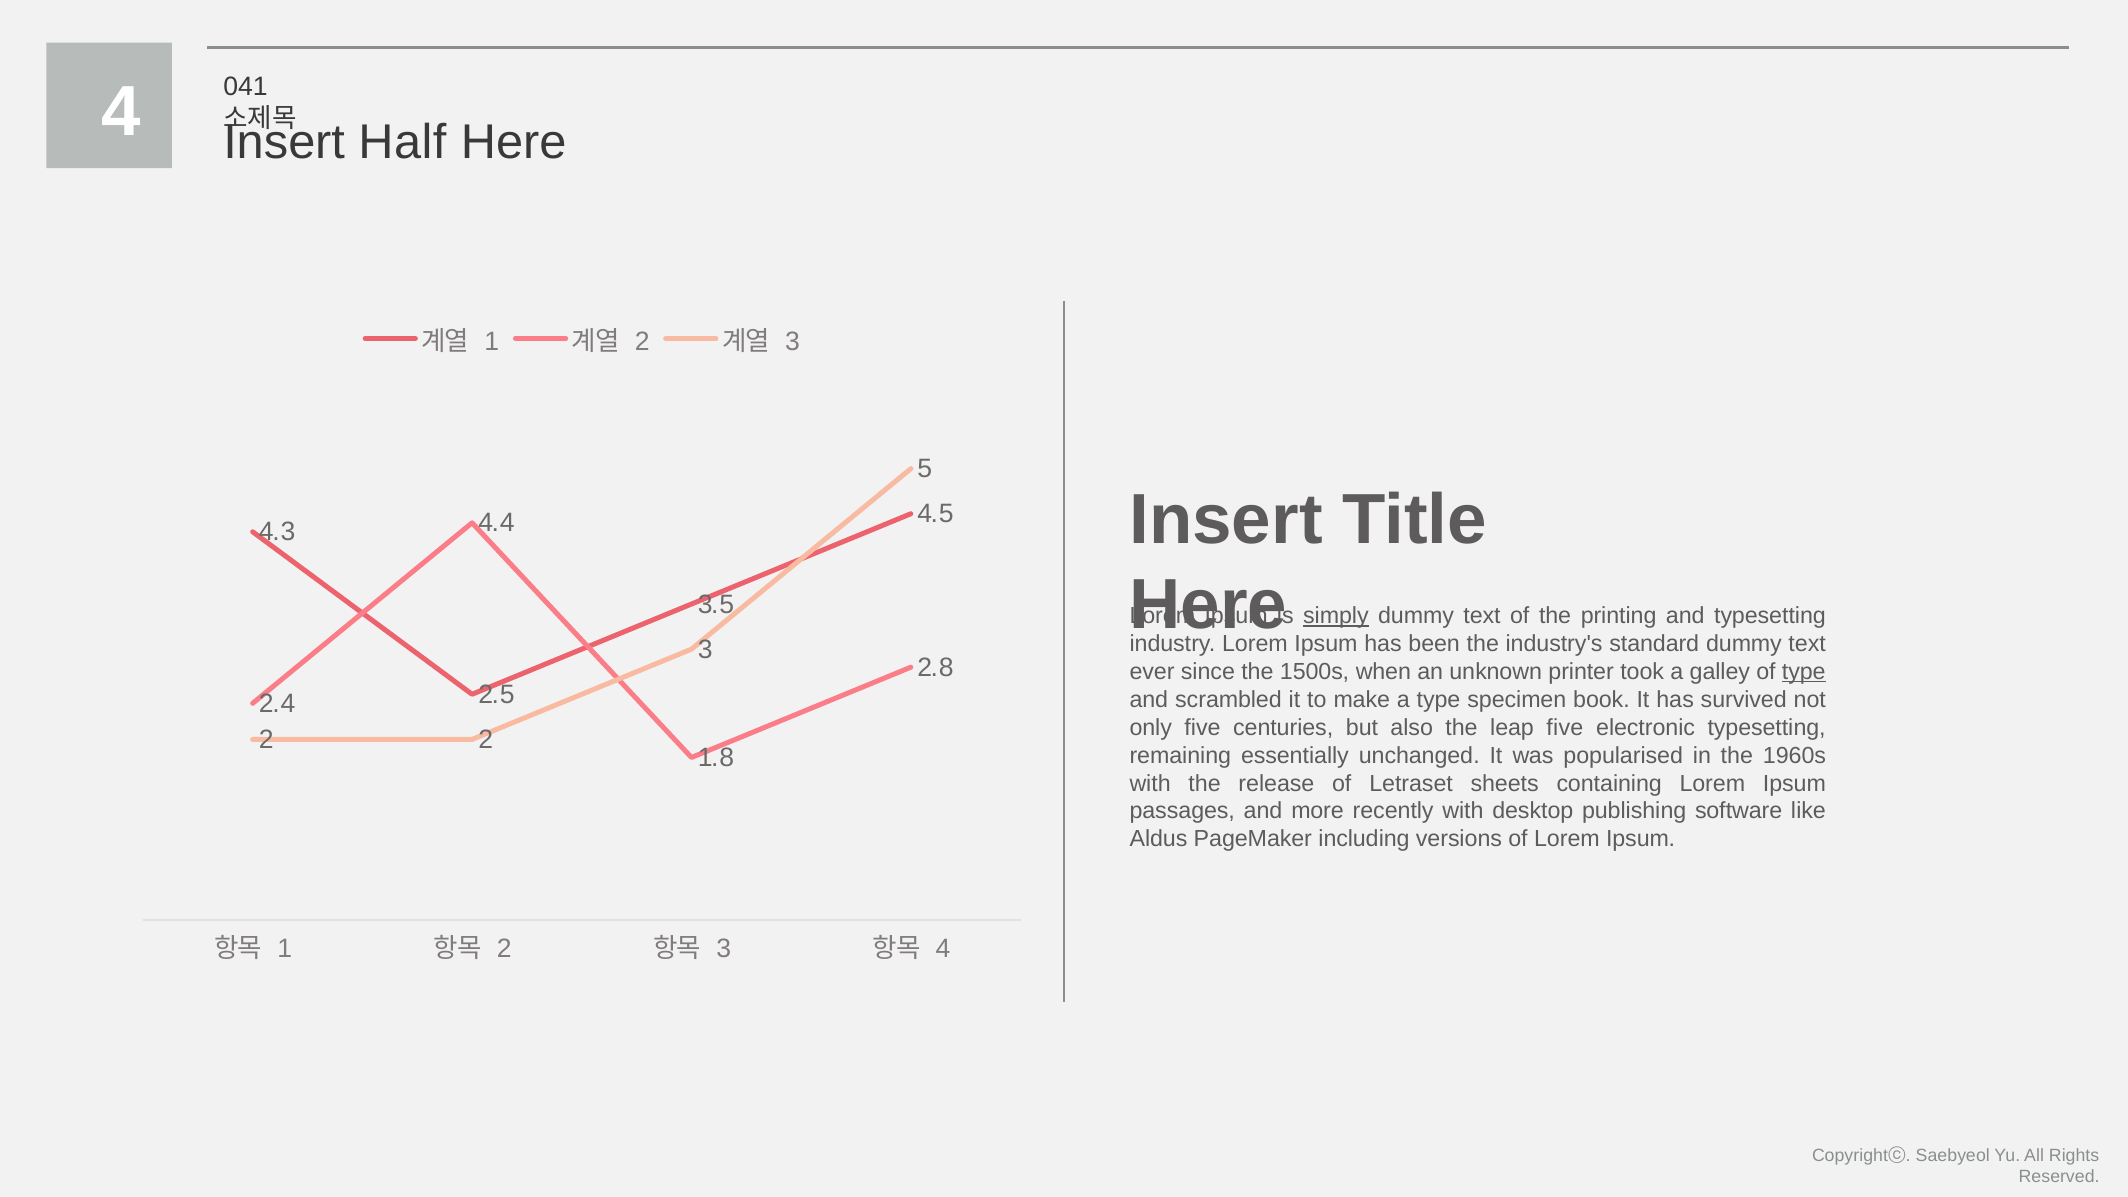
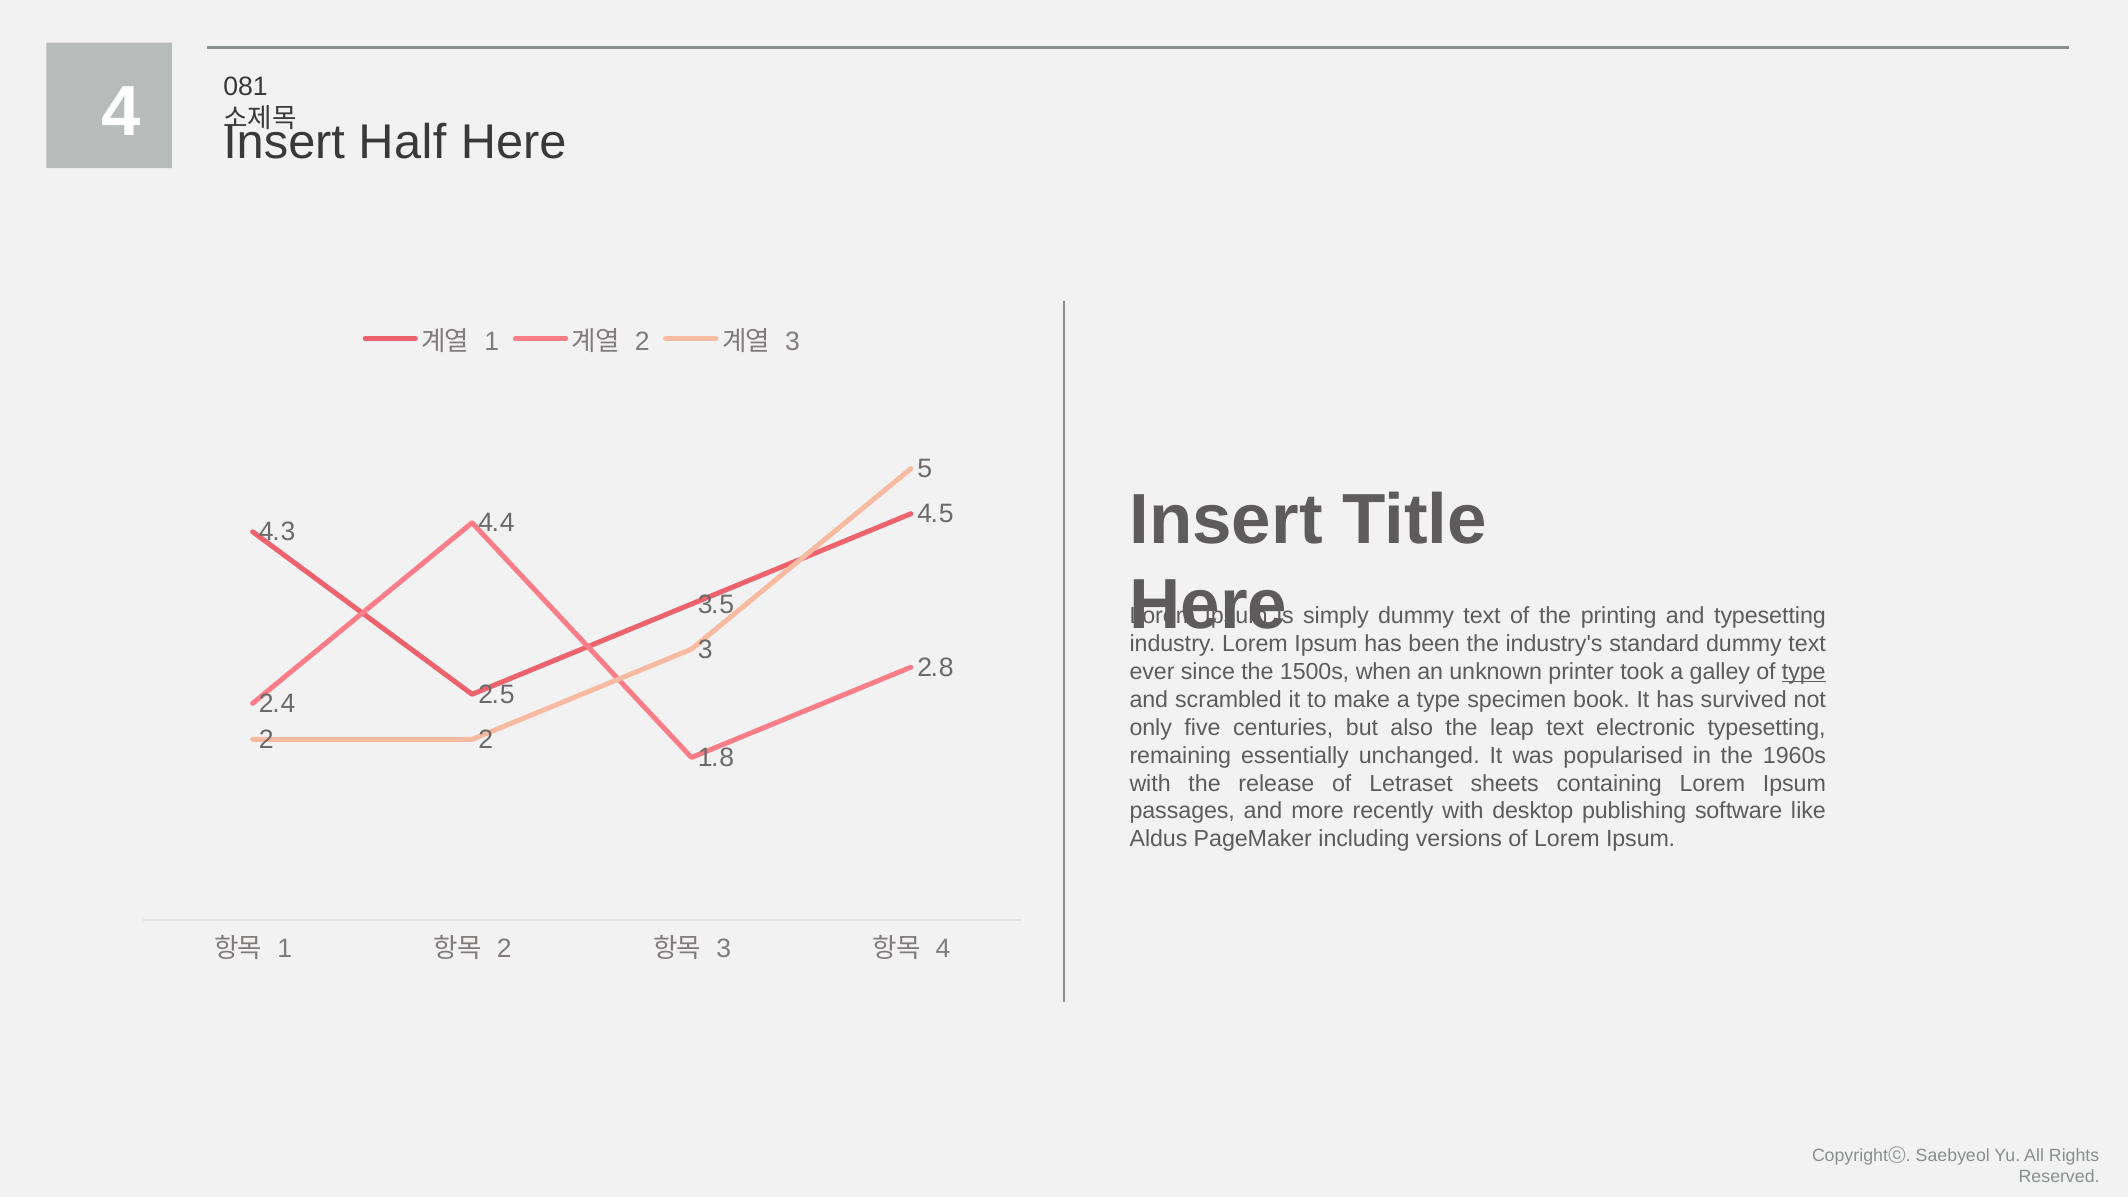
041: 041 -> 081
simply underline: present -> none
leap five: five -> text
